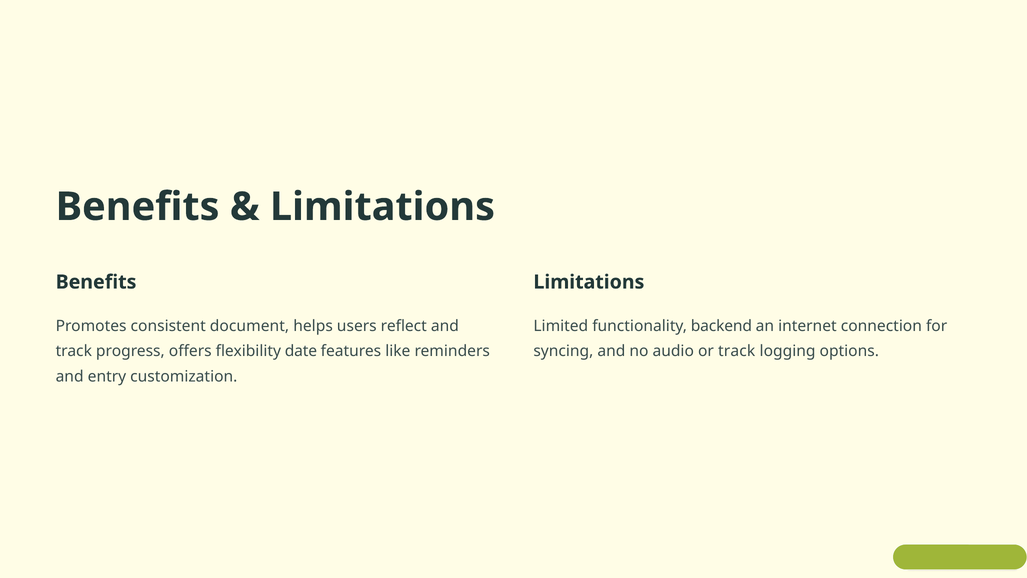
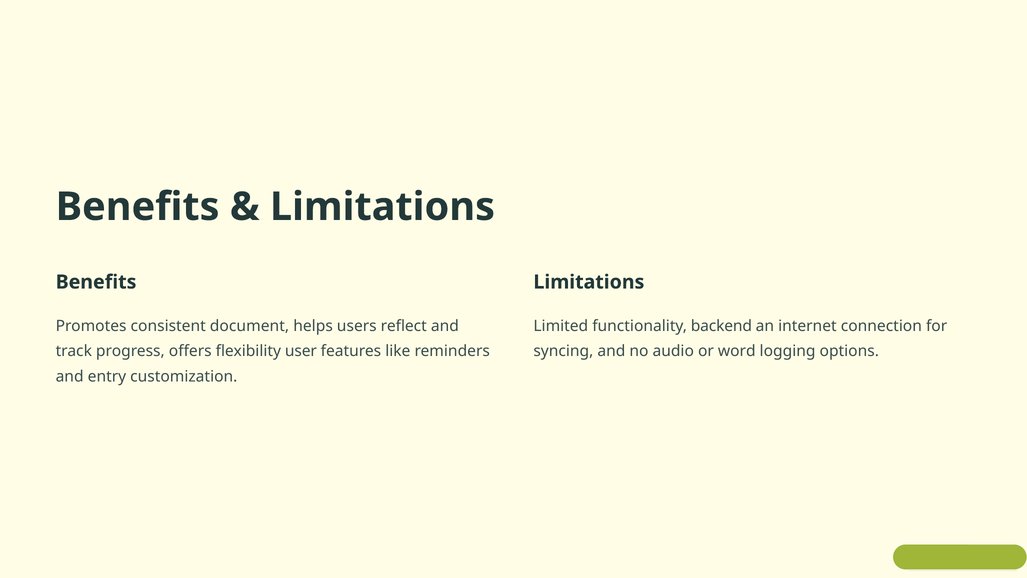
date: date -> user
or track: track -> word
